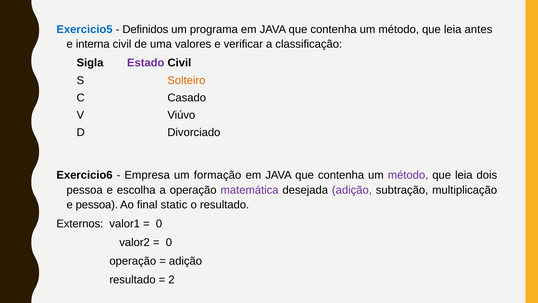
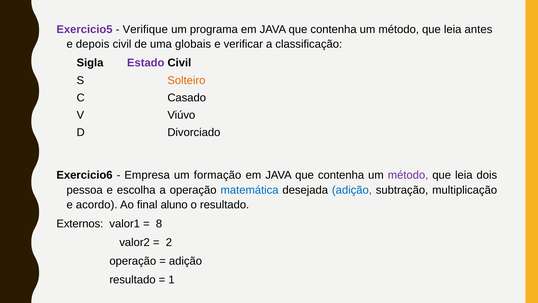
Exercicio5 colour: blue -> purple
Definidos: Definidos -> Verifique
interna: interna -> depois
valores: valores -> globais
matemática colour: purple -> blue
adição at (352, 190) colour: purple -> blue
e pessoa: pessoa -> acordo
static: static -> aluno
0 at (159, 223): 0 -> 8
0 at (169, 242): 0 -> 2
2: 2 -> 1
